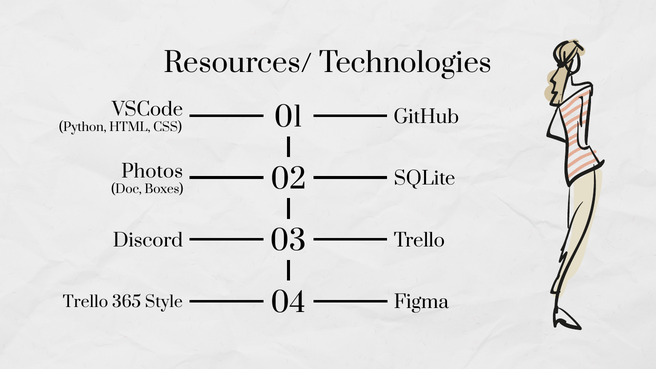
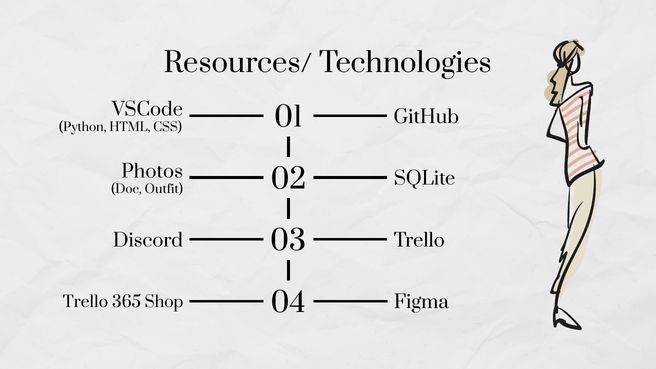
Boxes: Boxes -> Outfit
Style: Style -> Shop
